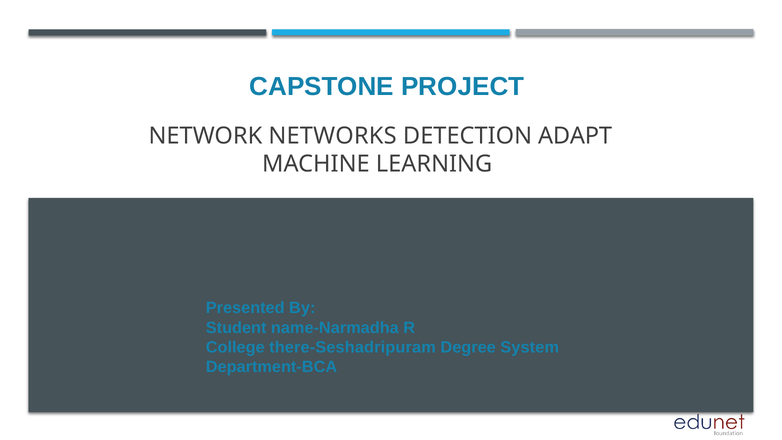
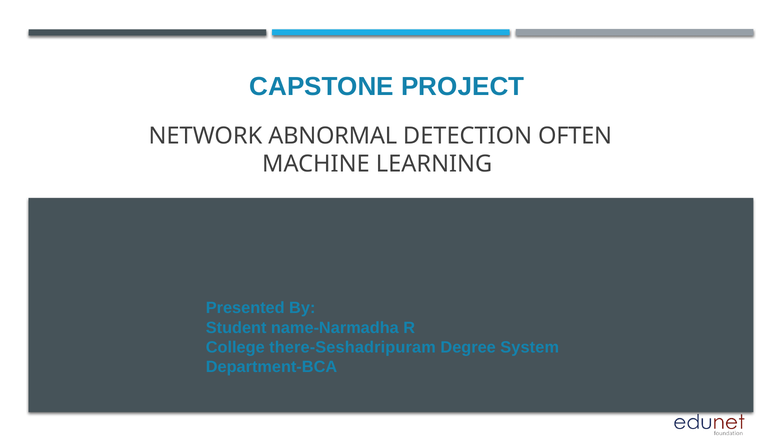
NETWORKS: NETWORKS -> ABNORMAL
ADAPT: ADAPT -> OFTEN
